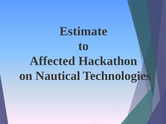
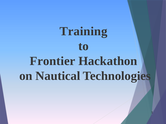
Estimate: Estimate -> Training
Affected: Affected -> Frontier
